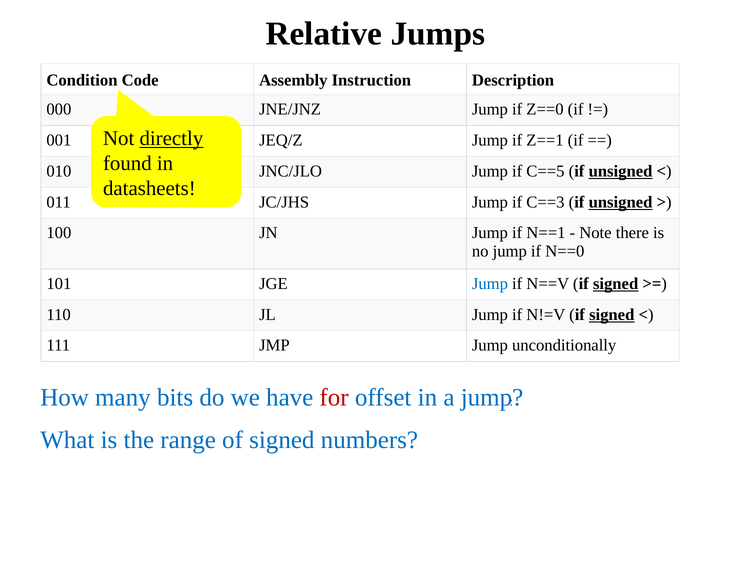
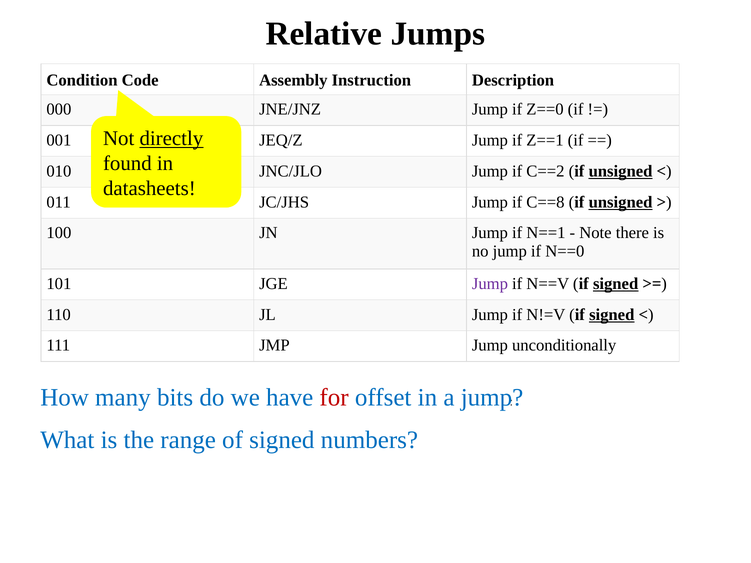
C==5: C==5 -> C==2
C==3: C==3 -> C==8
Jump at (490, 284) colour: blue -> purple
